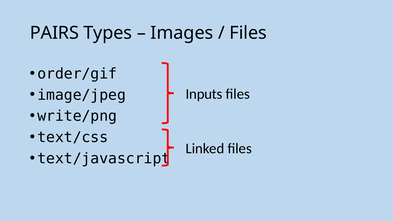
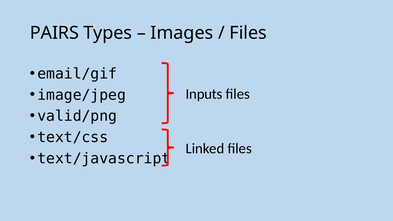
order/gif: order/gif -> email/gif
write/png: write/png -> valid/png
